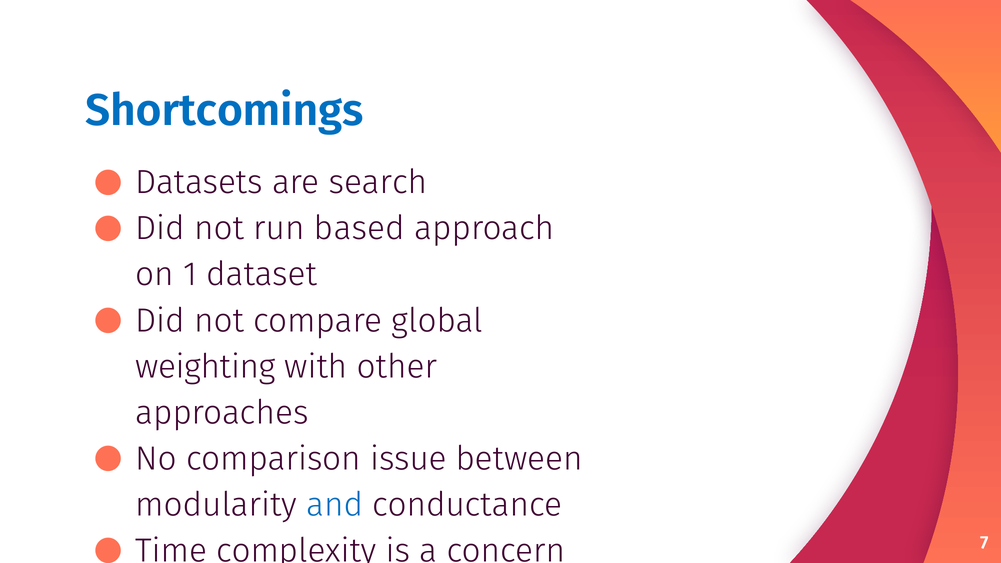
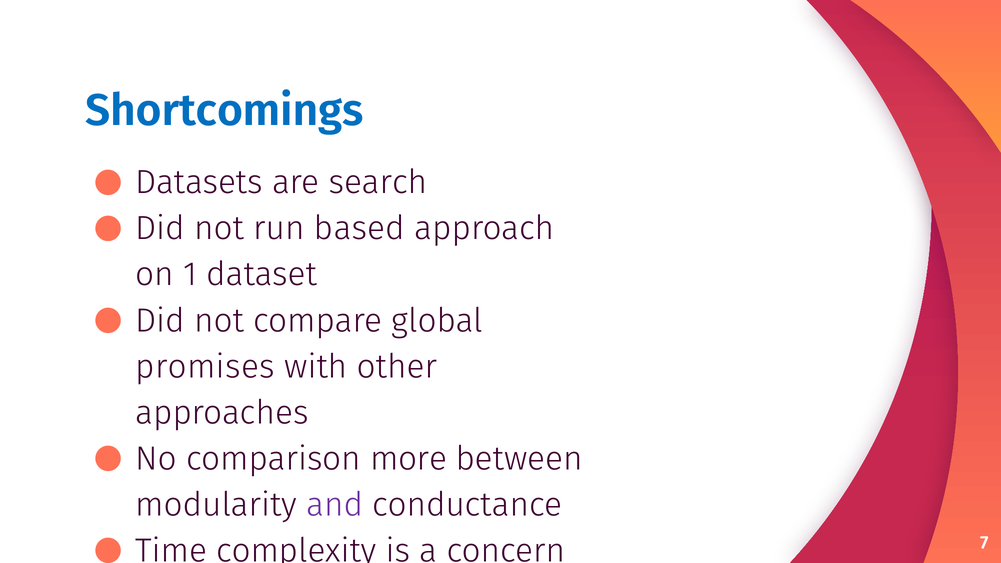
weighting: weighting -> promises
issue: issue -> more
and colour: blue -> purple
